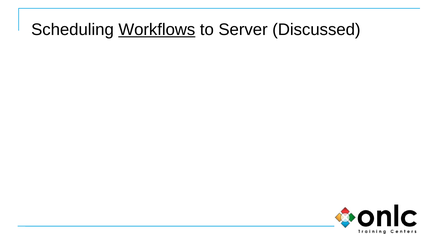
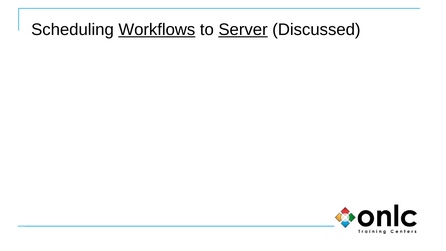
Server underline: none -> present
